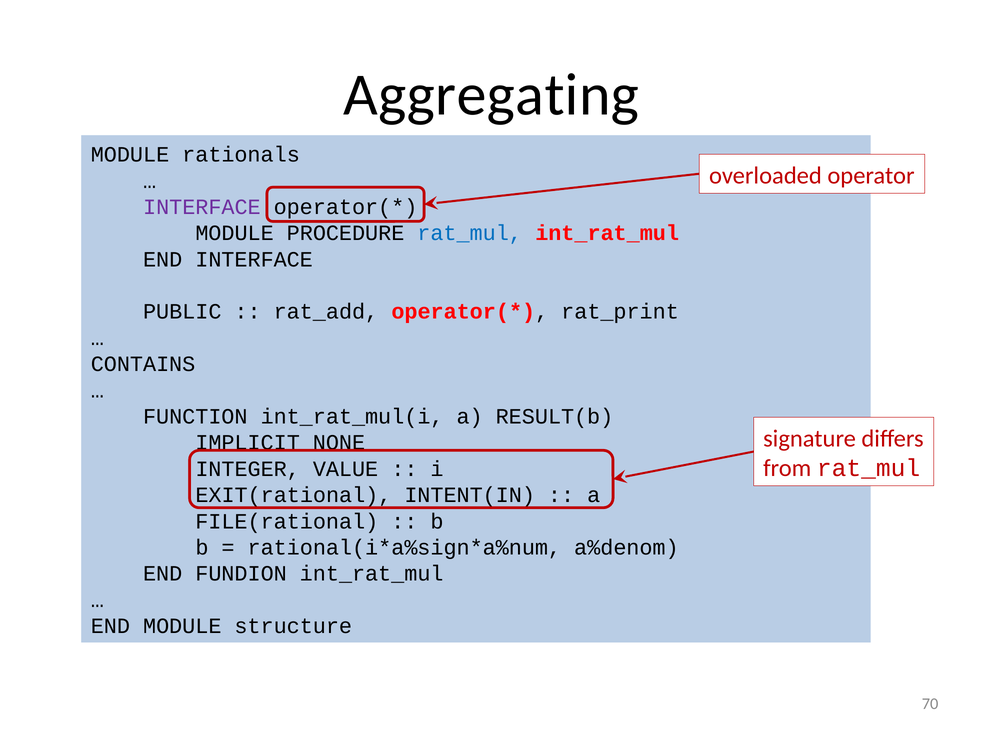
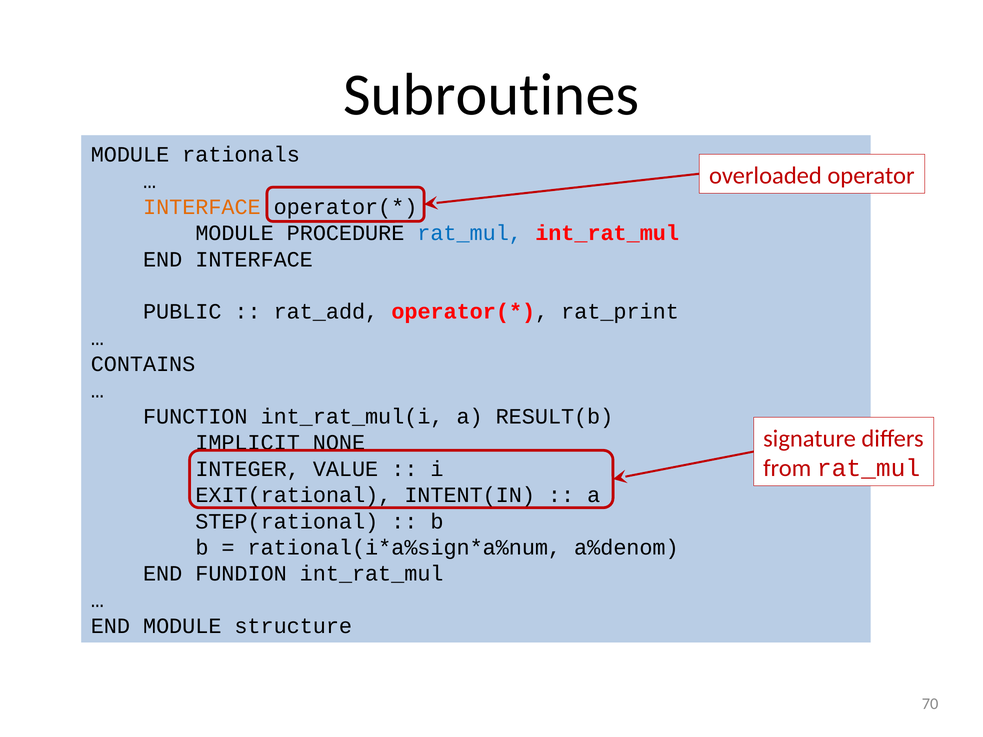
Aggregating: Aggregating -> Subroutines
INTERFACE at (202, 207) colour: purple -> orange
FILE(rational: FILE(rational -> STEP(rational
